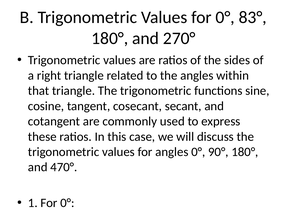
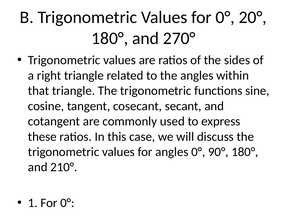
83°: 83° -> 20°
470°: 470° -> 210°
